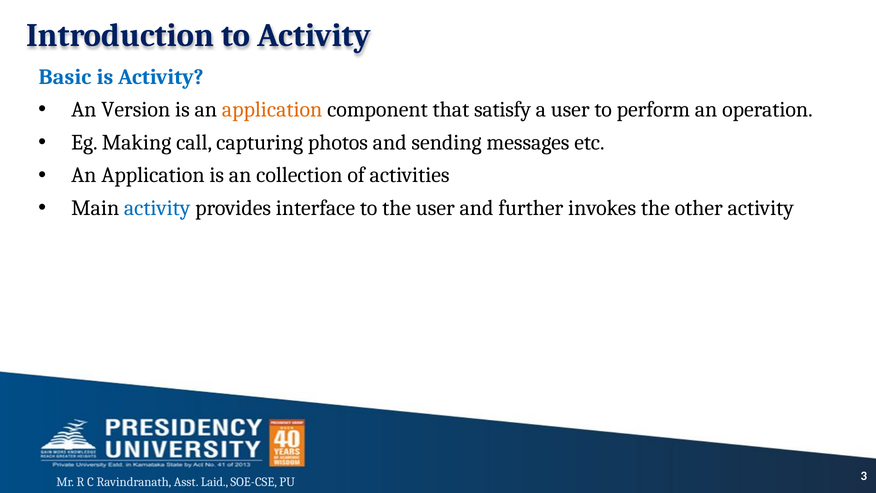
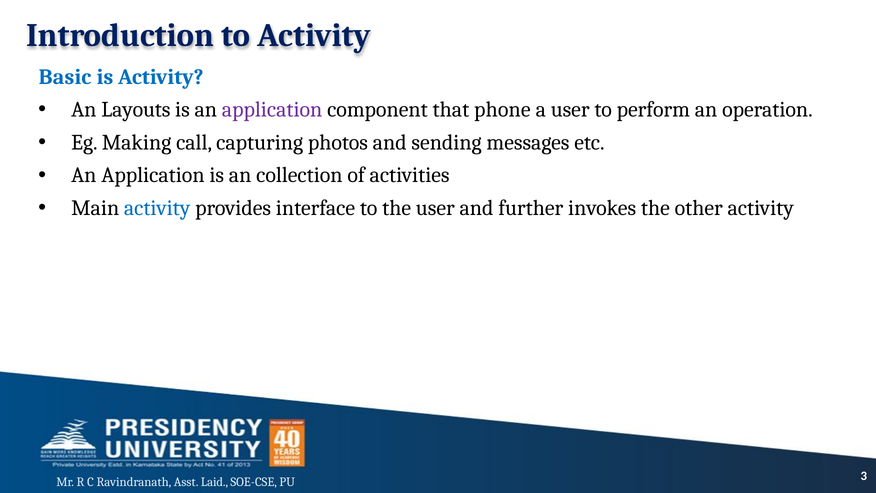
Version: Version -> Layouts
application at (272, 110) colour: orange -> purple
satisfy: satisfy -> phone
